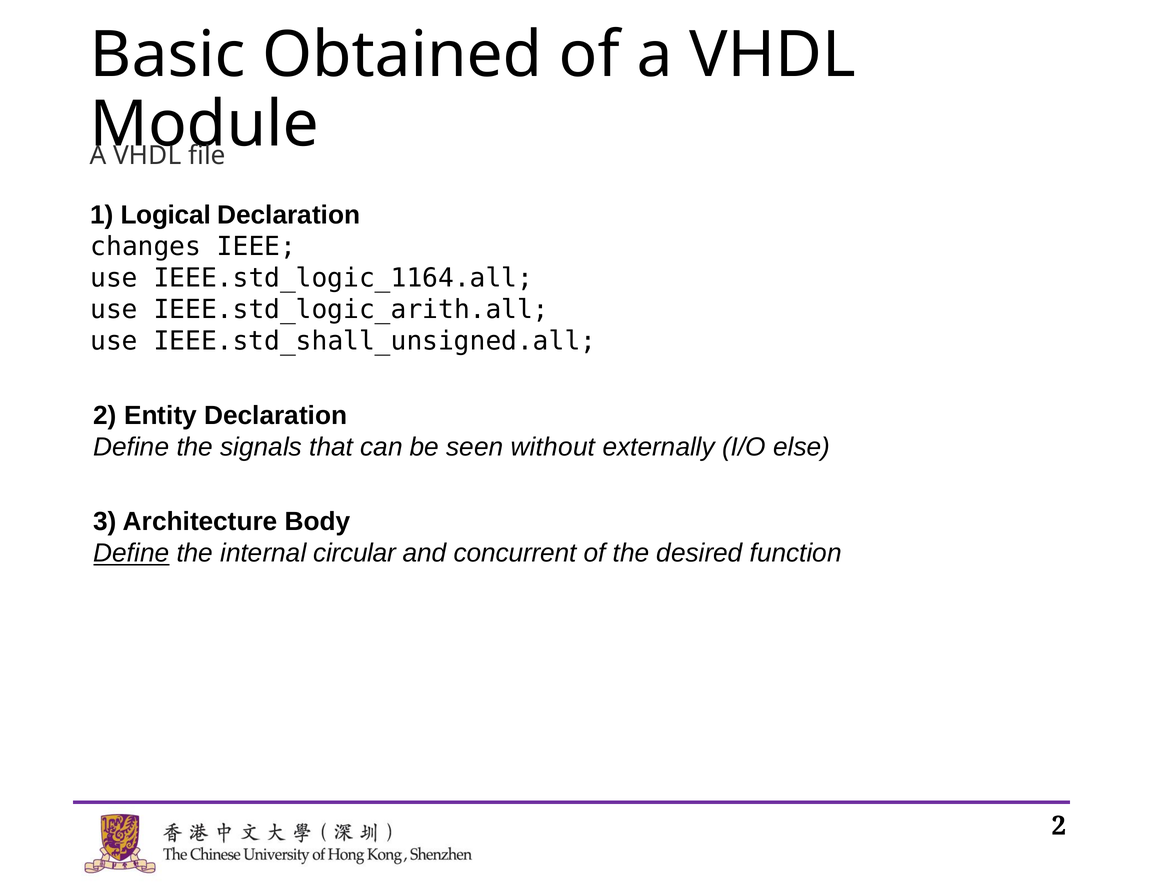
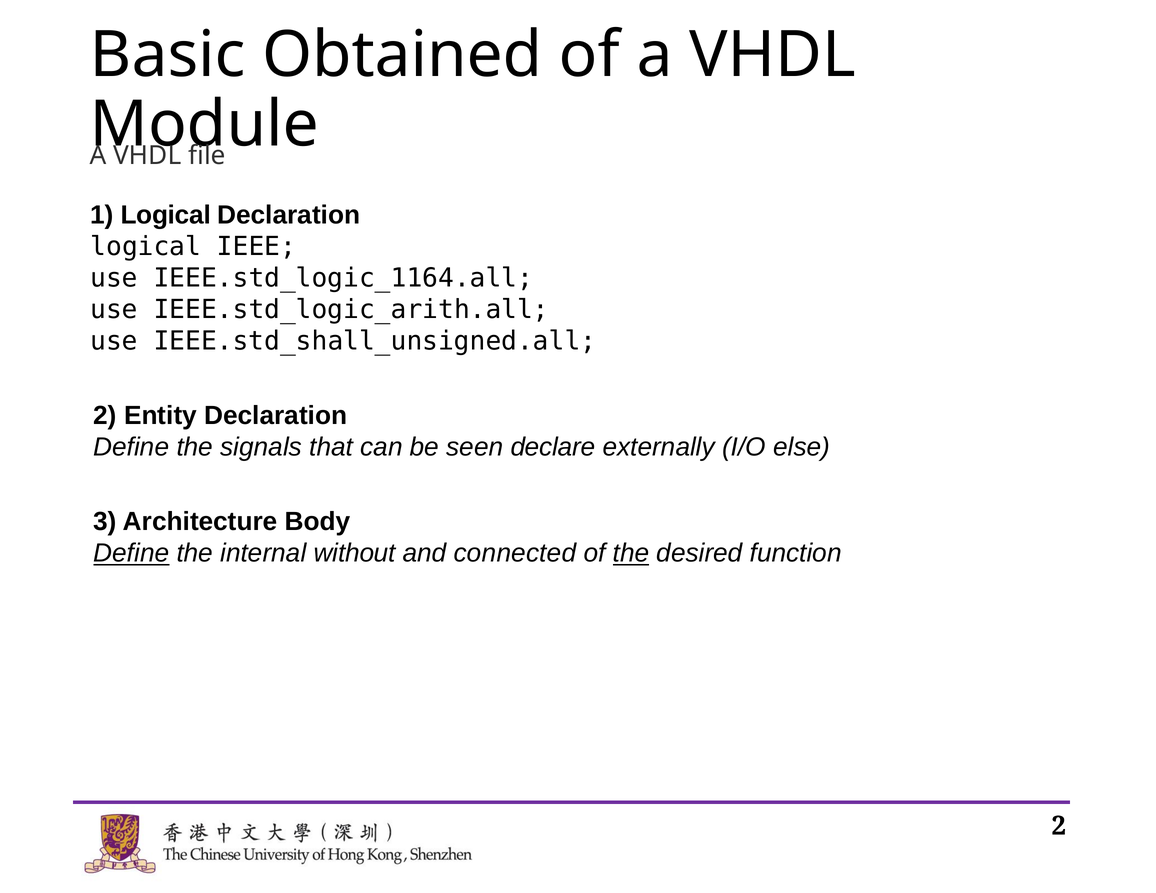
changes at (146, 247): changes -> logical
without: without -> declare
circular: circular -> without
concurrent: concurrent -> connected
the at (631, 553) underline: none -> present
